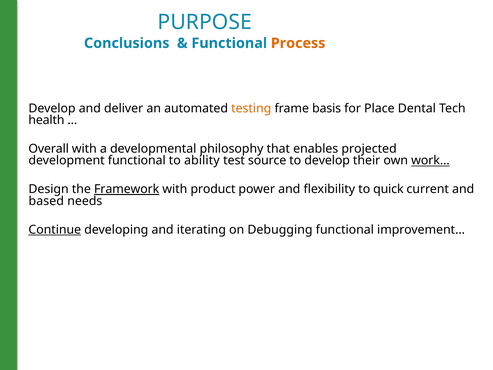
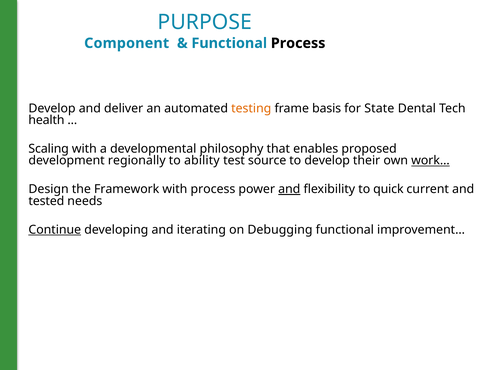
Conclusions: Conclusions -> Component
Process at (298, 43) colour: orange -> black
Place: Place -> State
Overall: Overall -> Scaling
projected: projected -> proposed
development functional: functional -> regionally
Framework underline: present -> none
with product: product -> process
and at (289, 189) underline: none -> present
based: based -> tested
